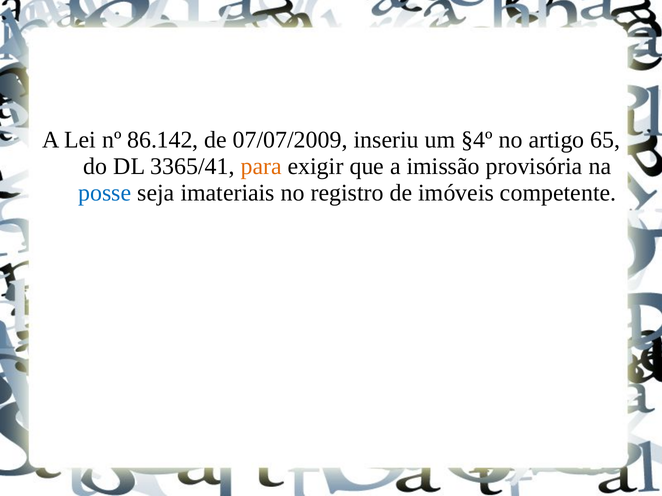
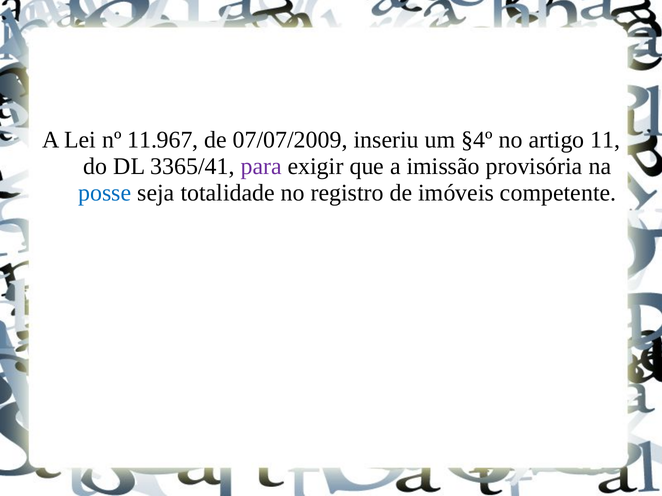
86.142: 86.142 -> 11.967
65: 65 -> 11
para colour: orange -> purple
imateriais: imateriais -> totalidade
